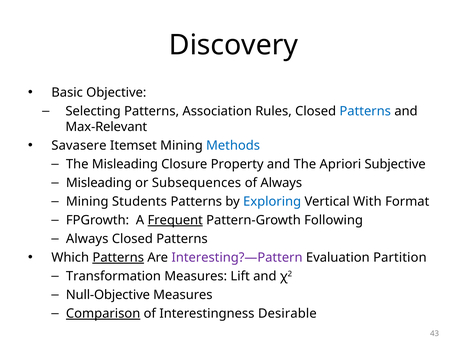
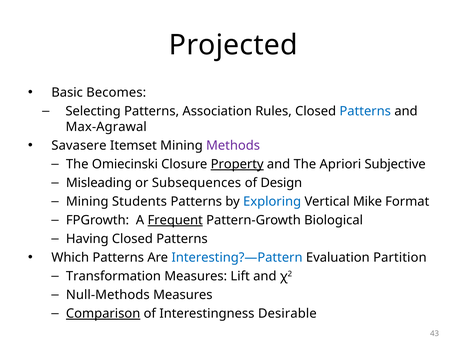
Discovery: Discovery -> Projected
Objective: Objective -> Becomes
Max-Relevant: Max-Relevant -> Max-Agrawal
Methods colour: blue -> purple
The Misleading: Misleading -> Omiecinski
Property underline: none -> present
of Always: Always -> Design
With: With -> Mike
Following: Following -> Biological
Always at (87, 239): Always -> Having
Patterns at (118, 258) underline: present -> none
Interesting?—Pattern colour: purple -> blue
Null-Objective: Null-Objective -> Null-Methods
